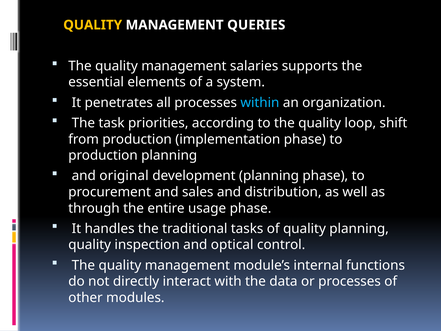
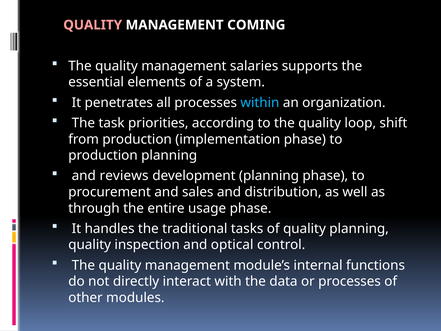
QUALITY at (93, 25) colour: yellow -> pink
QUERIES: QUERIES -> COMING
original: original -> reviews
